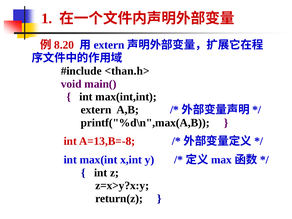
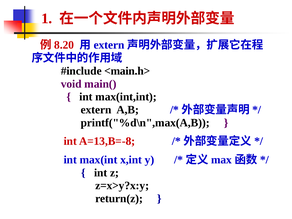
<than.h>: <than.h> -> <main.h>
